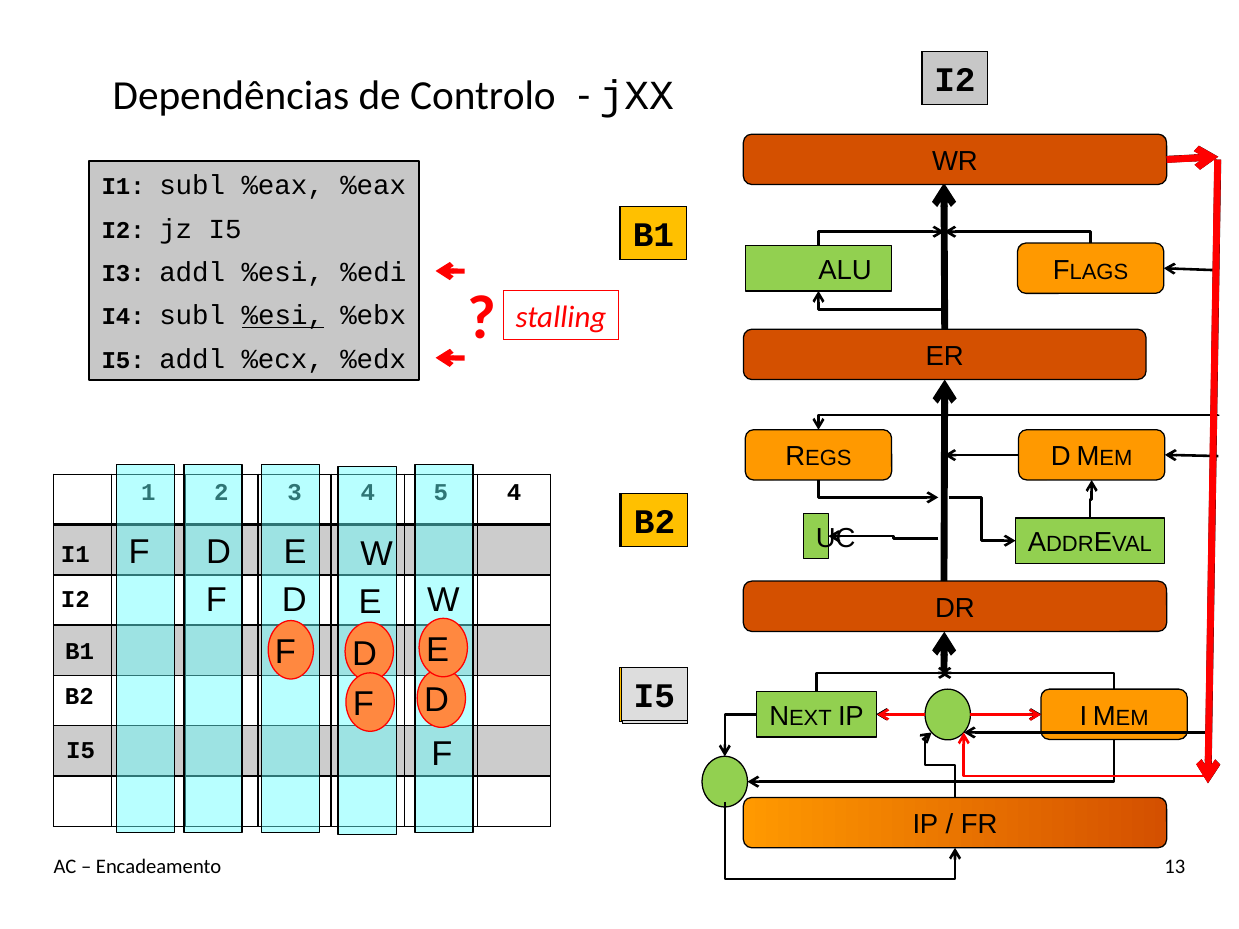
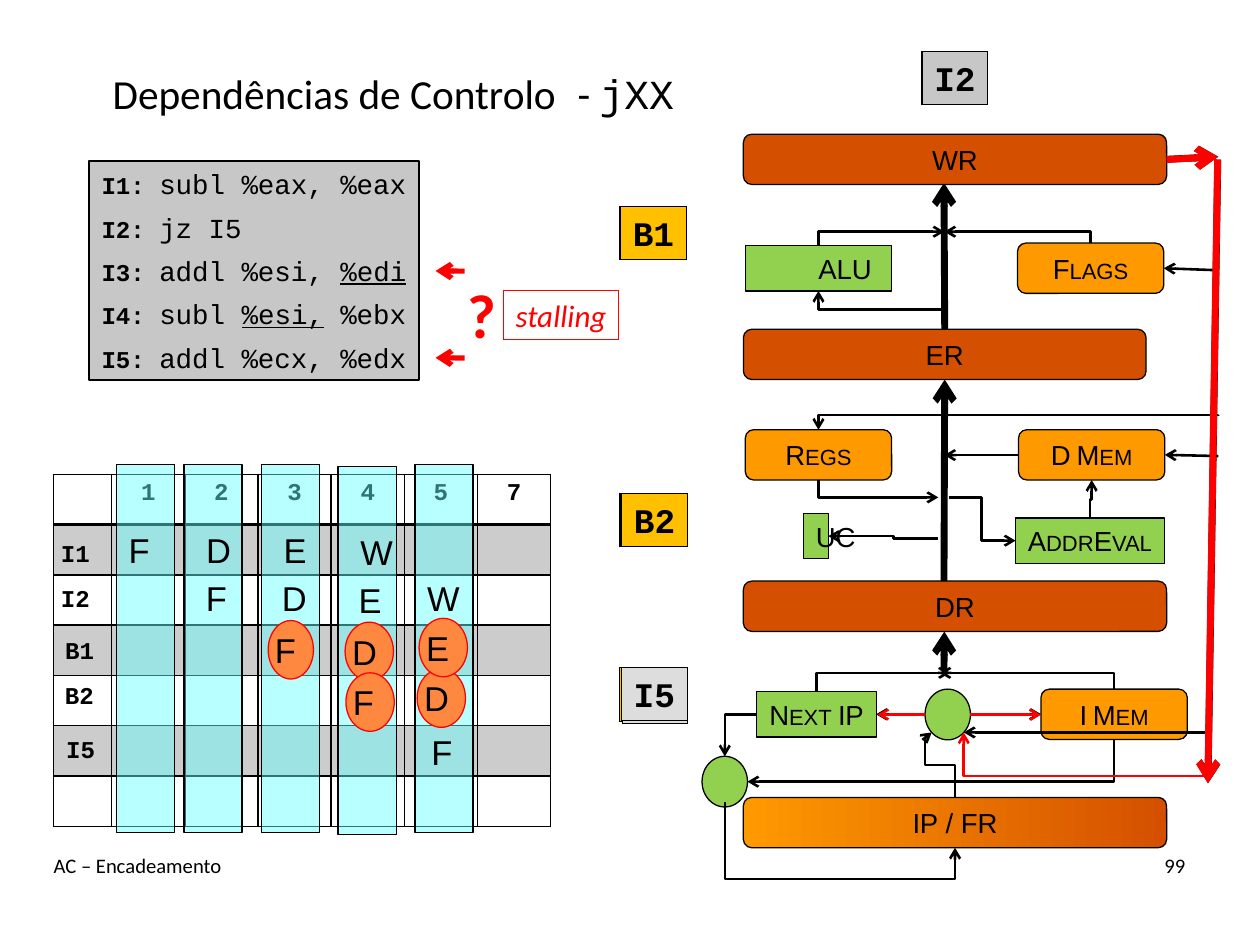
%edi underline: none -> present
4 at (514, 493): 4 -> 7
13: 13 -> 99
